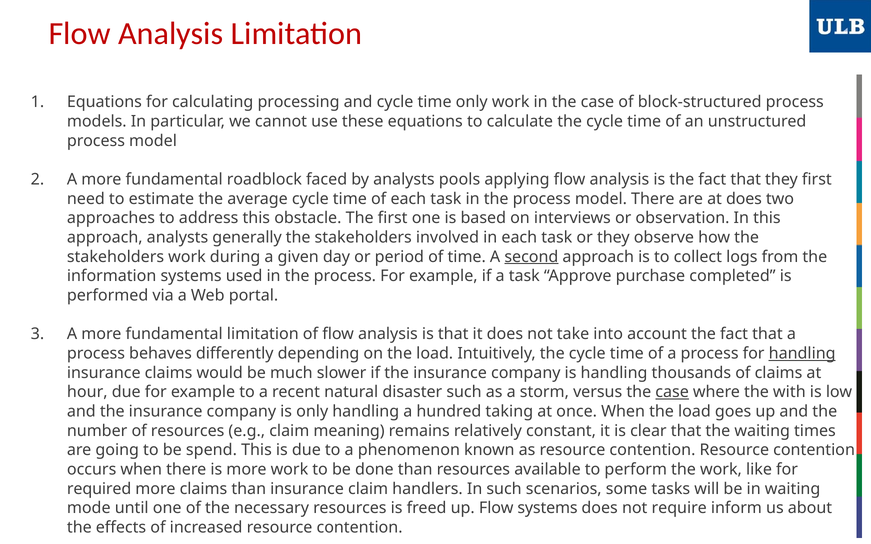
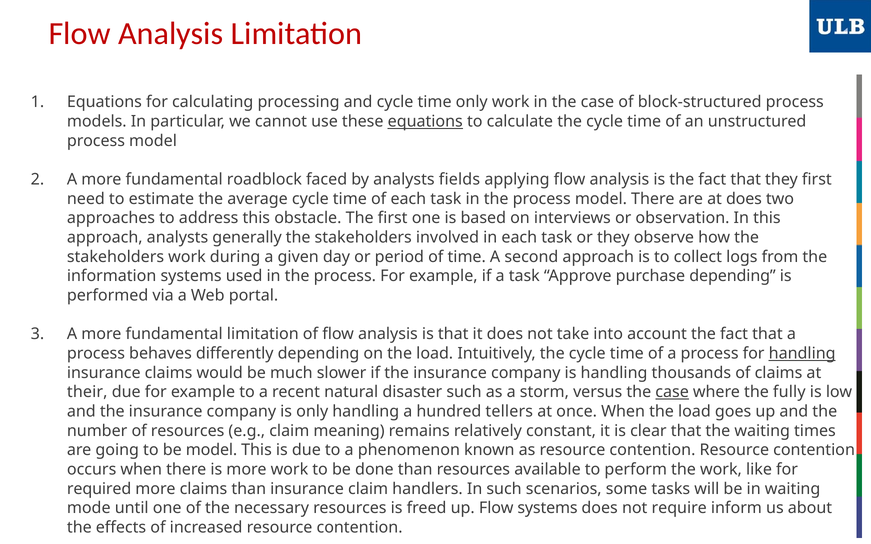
equations at (425, 121) underline: none -> present
pools: pools -> fields
second underline: present -> none
purchase completed: completed -> depending
hour: hour -> their
with: with -> fully
taking: taking -> tellers
be spend: spend -> model
